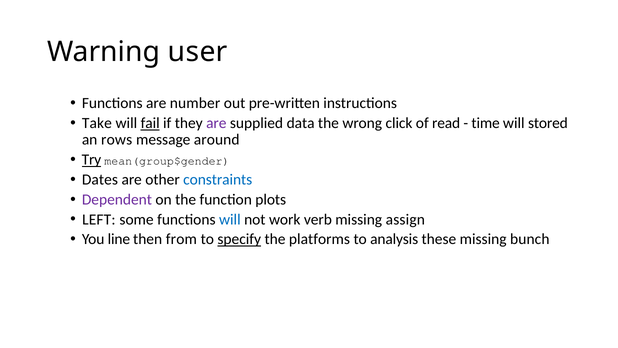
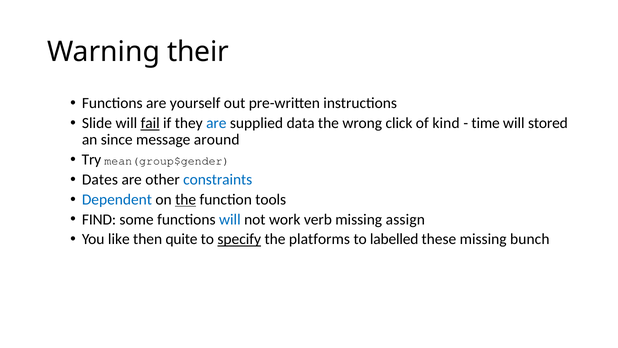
user: user -> their
number: number -> yourself
Take: Take -> Slide
are at (216, 123) colour: purple -> blue
read: read -> kind
rows: rows -> since
Try underline: present -> none
Dependent colour: purple -> blue
the at (186, 199) underline: none -> present
plots: plots -> tools
LEFT: LEFT -> FIND
line: line -> like
from: from -> quite
analysis: analysis -> labelled
